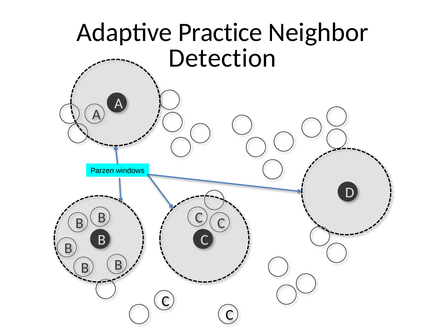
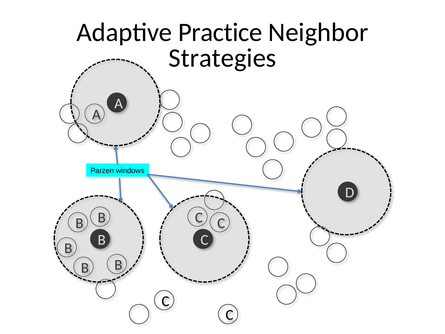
Detection: Detection -> Strategies
